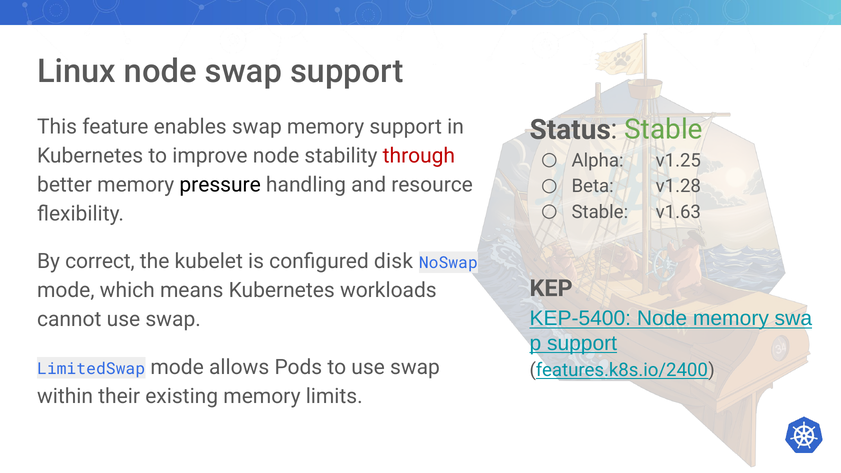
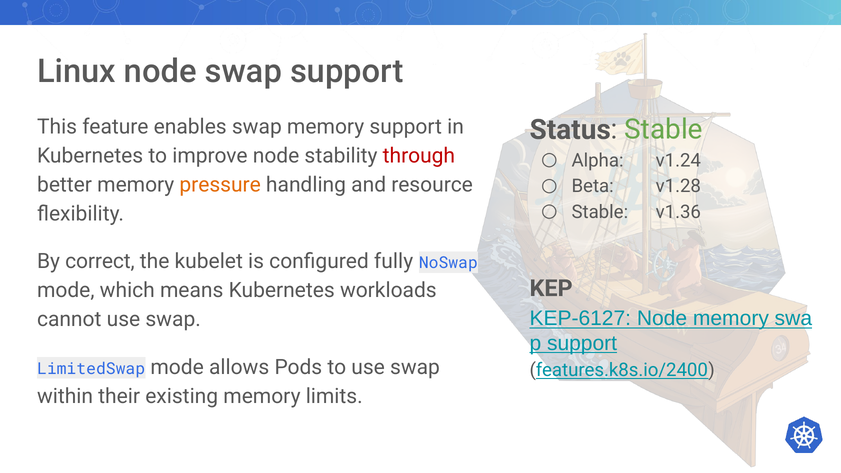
v1.25: v1.25 -> v1.24
pressure colour: black -> orange
v1.63: v1.63 -> v1.36
disk: disk -> fully
KEP-5400: KEP-5400 -> KEP-6127
